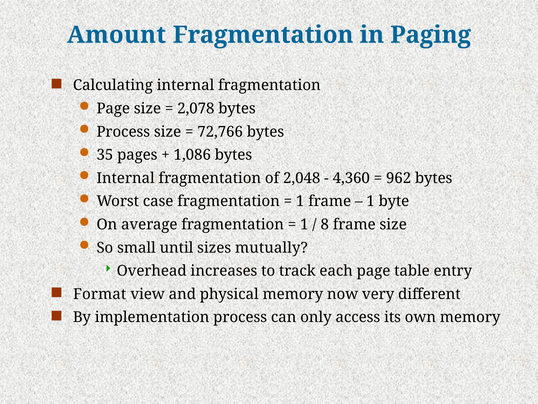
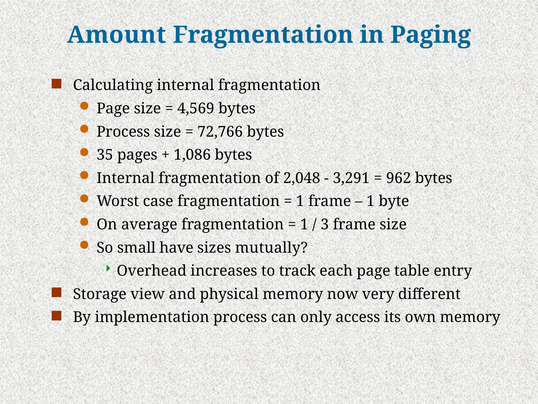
2,078: 2,078 -> 4,569
4,360: 4,360 -> 3,291
8: 8 -> 3
until: until -> have
Format: Format -> Storage
